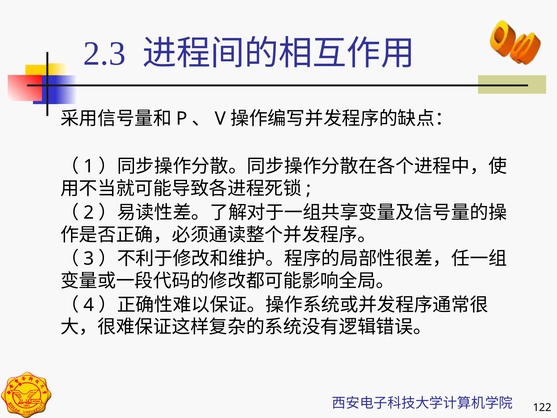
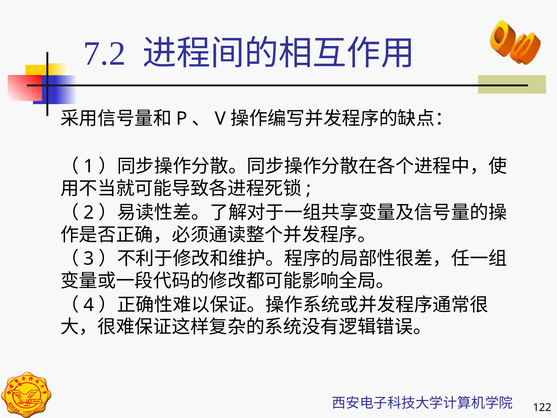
2.3: 2.3 -> 7.2
